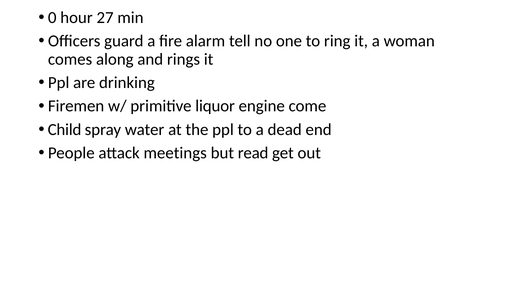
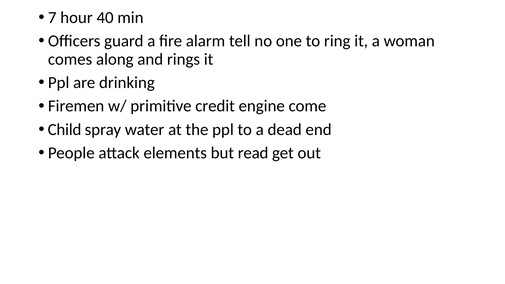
0: 0 -> 7
27: 27 -> 40
liquor: liquor -> credit
meetings: meetings -> elements
